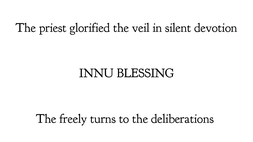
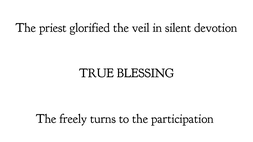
INNU: INNU -> TRUE
deliberations: deliberations -> participation
